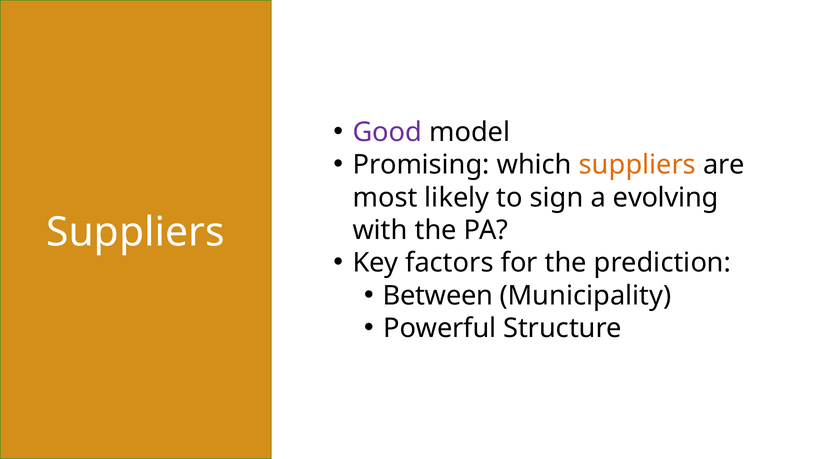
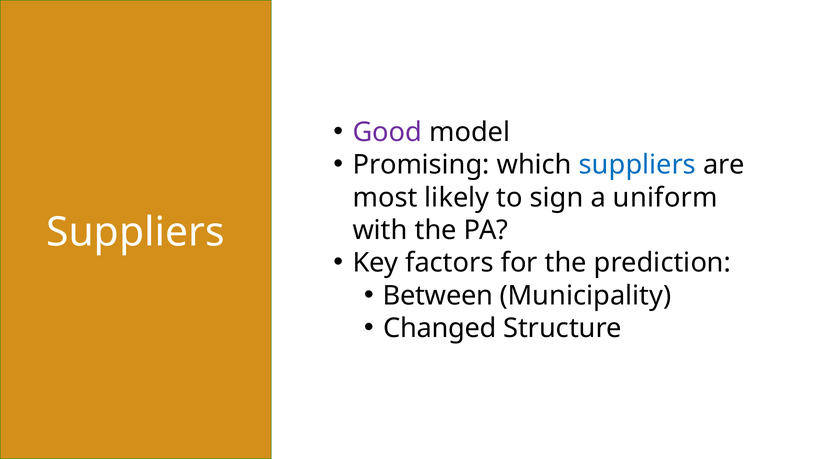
suppliers at (637, 165) colour: orange -> blue
evolving: evolving -> uniform
Powerful: Powerful -> Changed
